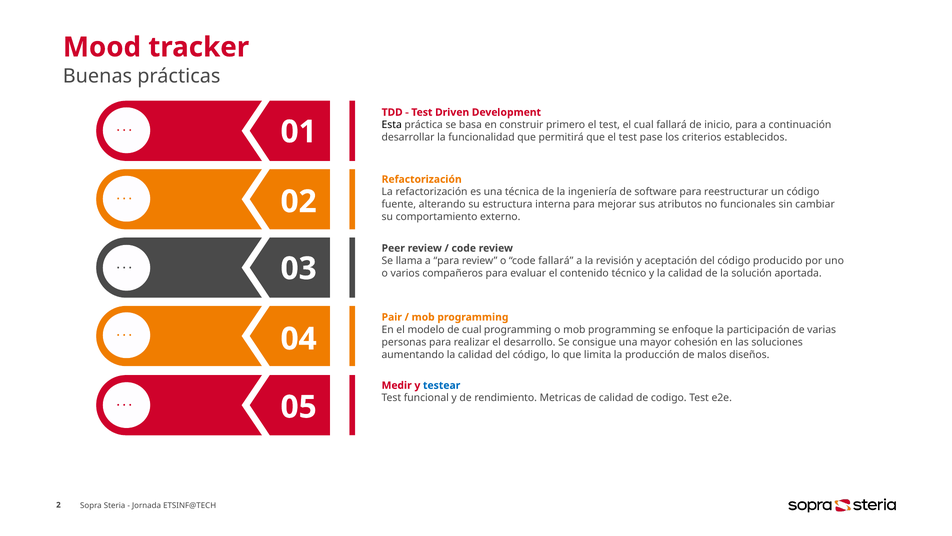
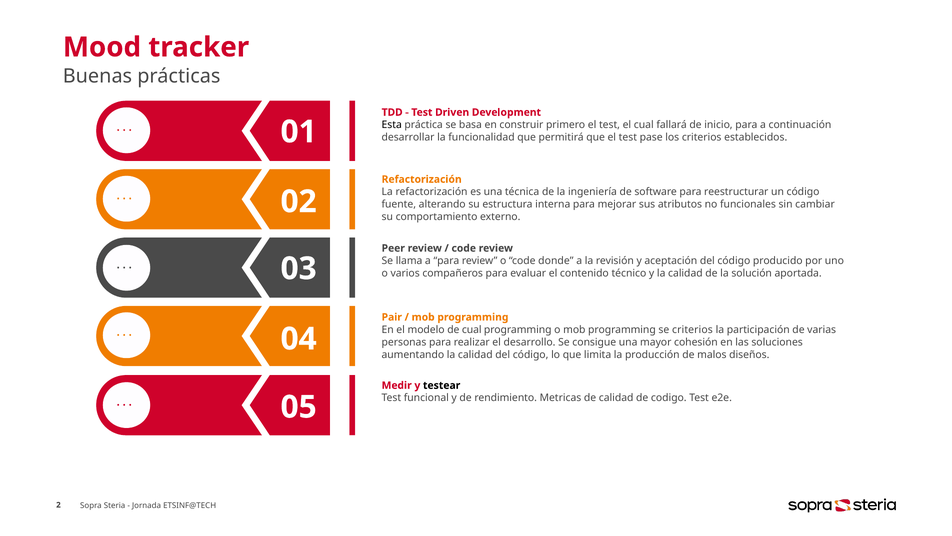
code fallará: fallará -> donde
se enfoque: enfoque -> criterios
testear colour: blue -> black
